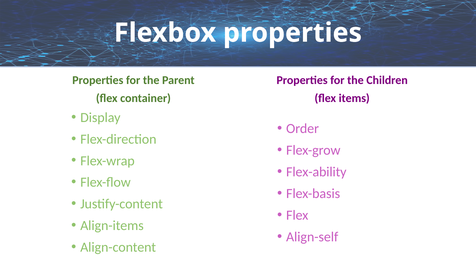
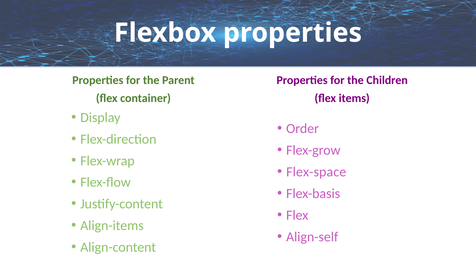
Flex-ability: Flex-ability -> Flex-space
